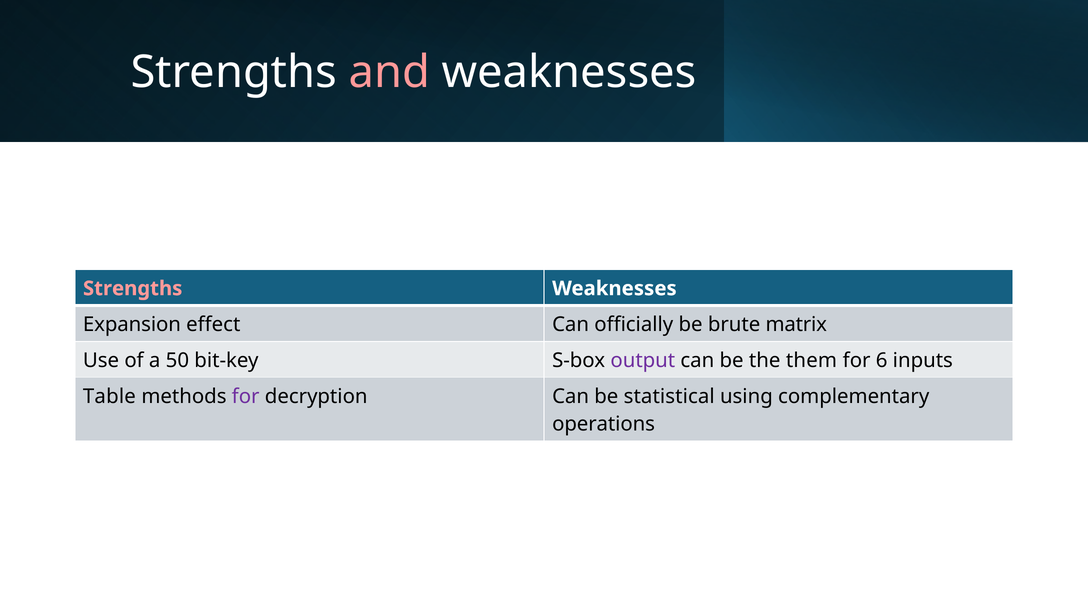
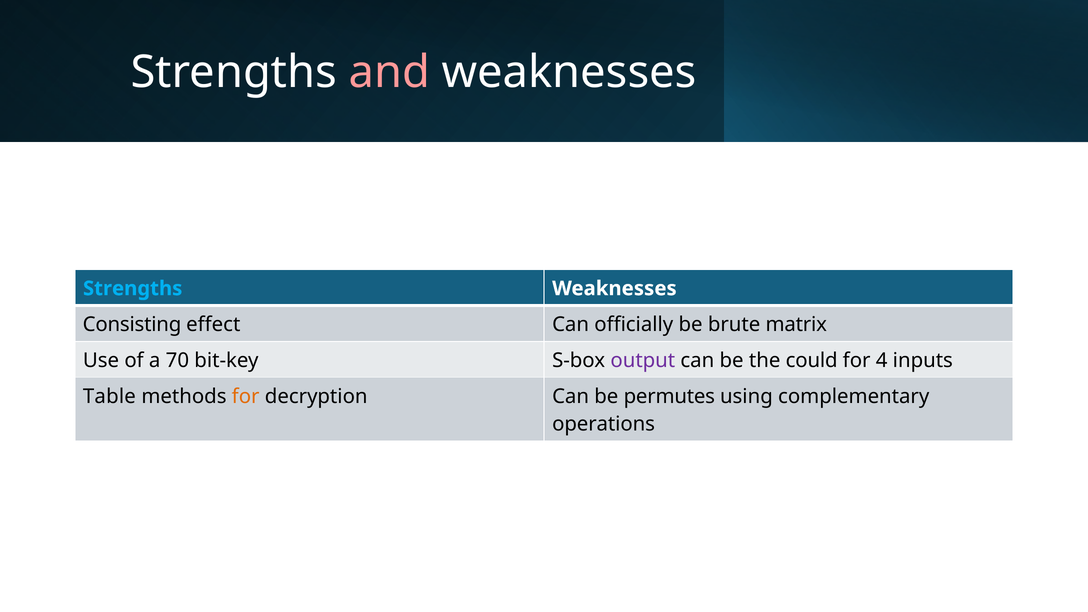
Strengths at (133, 289) colour: pink -> light blue
Expansion: Expansion -> Consisting
50: 50 -> 70
them: them -> could
6: 6 -> 4
for at (246, 396) colour: purple -> orange
statistical: statistical -> permutes
